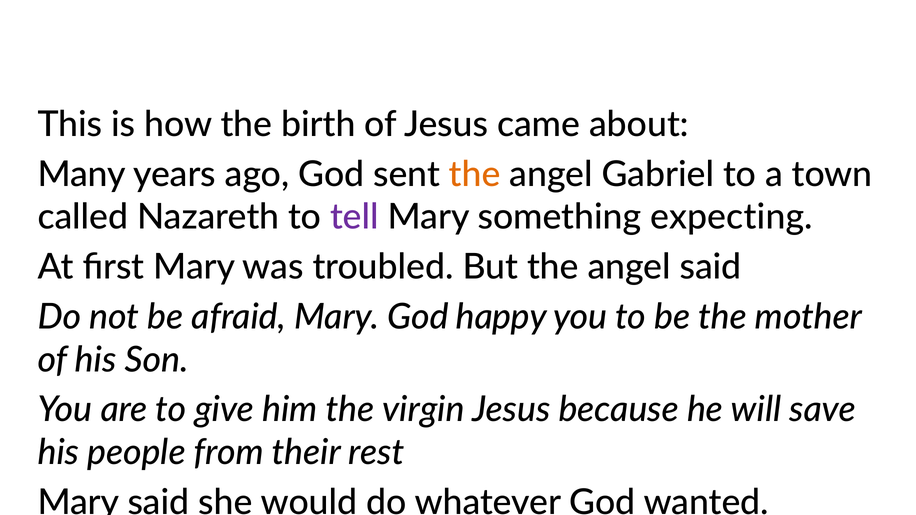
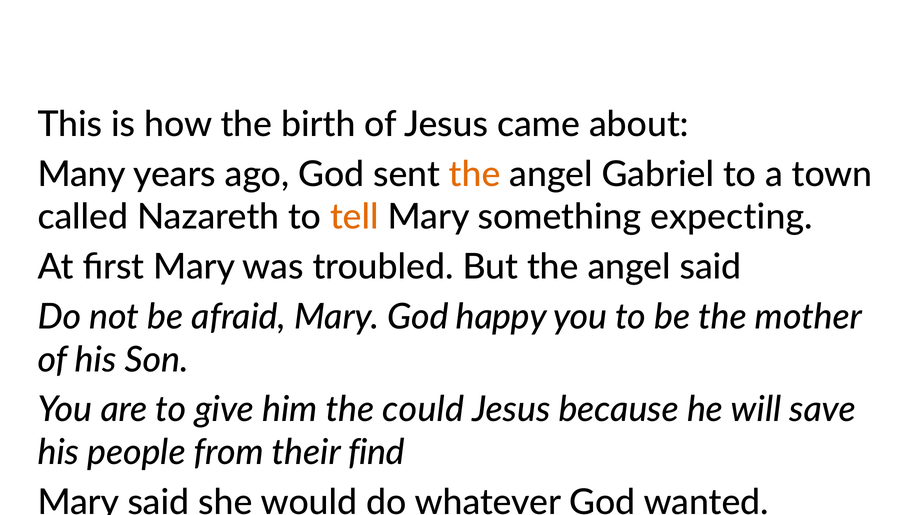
tell colour: purple -> orange
virgin: virgin -> could
rest: rest -> find
